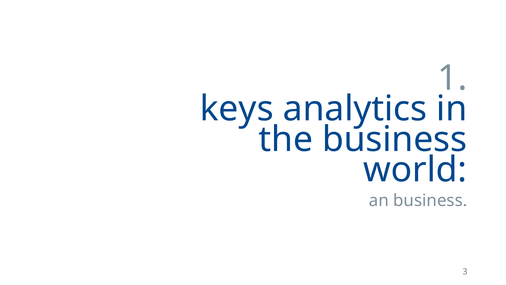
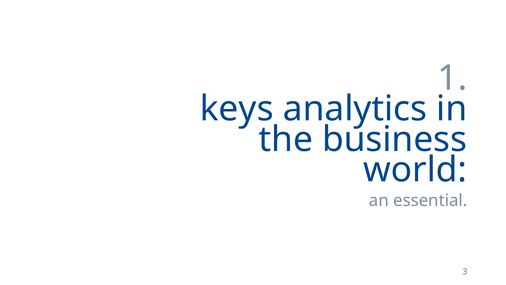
an business: business -> essential
